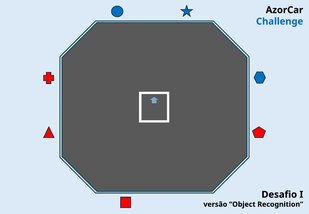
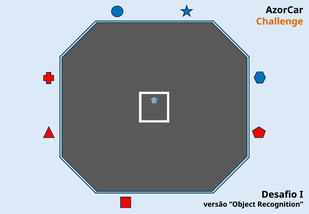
Challenge colour: blue -> orange
